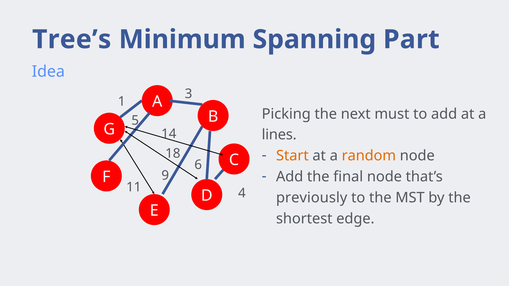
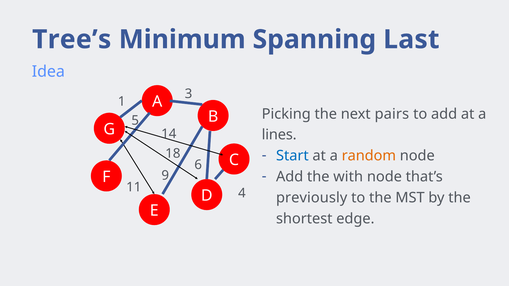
Part: Part -> Last
must: must -> pairs
Start colour: orange -> blue
final: final -> with
